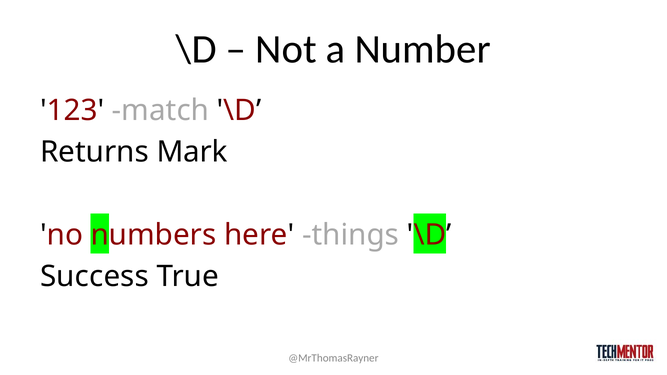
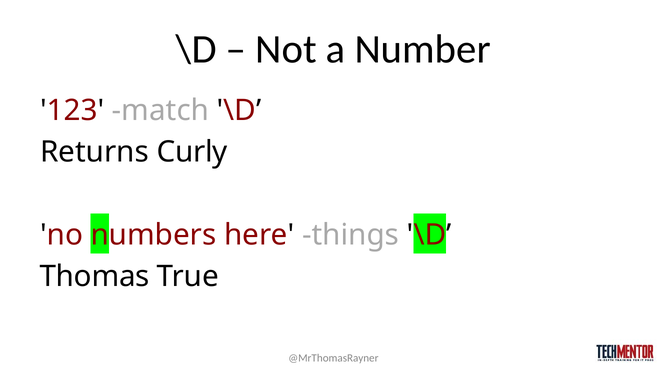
Mark: Mark -> Curly
Success: Success -> Thomas
